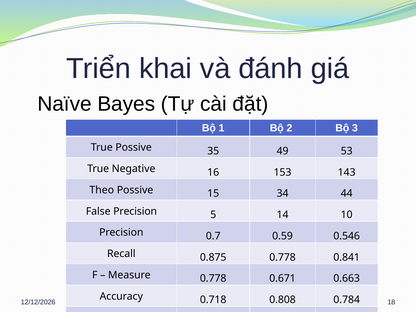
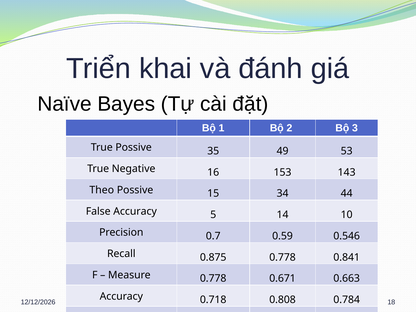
False Precision: Precision -> Accuracy
